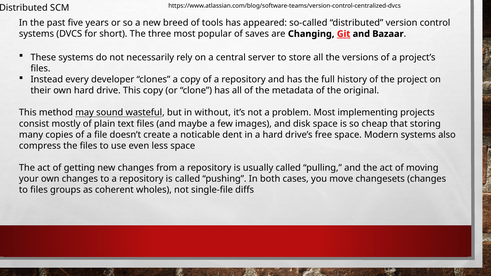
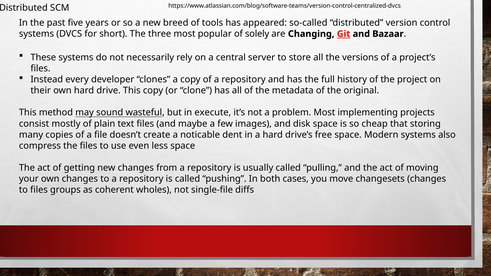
saves: saves -> solely
without: without -> execute
